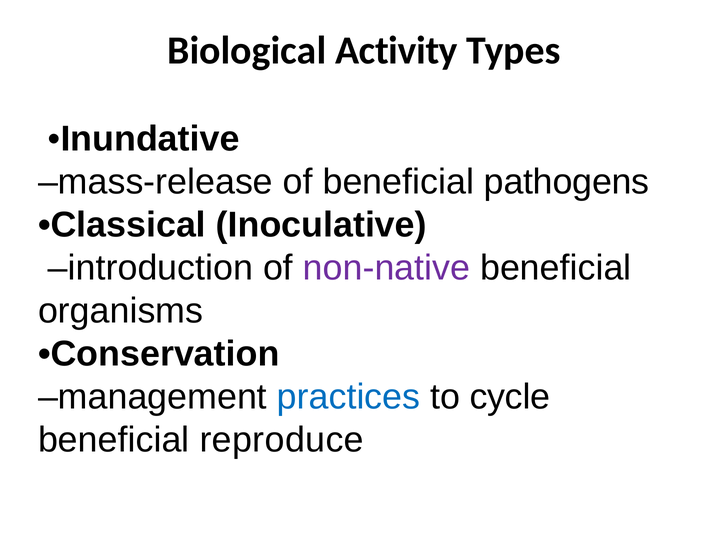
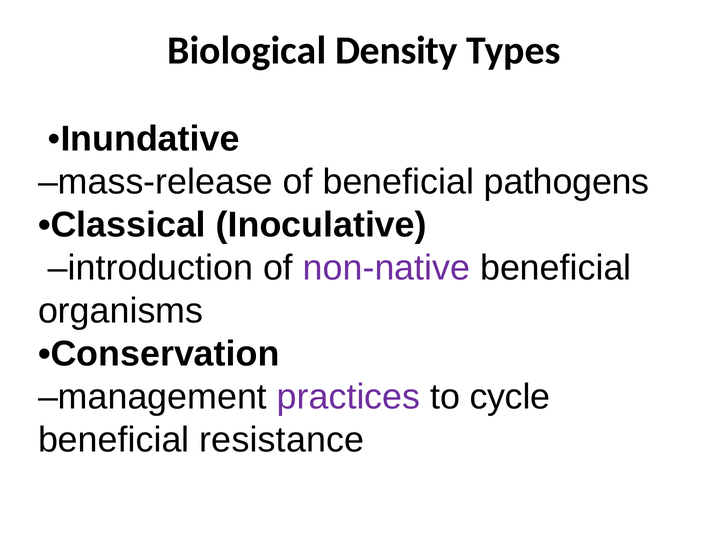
Activity: Activity -> Density
practices colour: blue -> purple
reproduce: reproduce -> resistance
